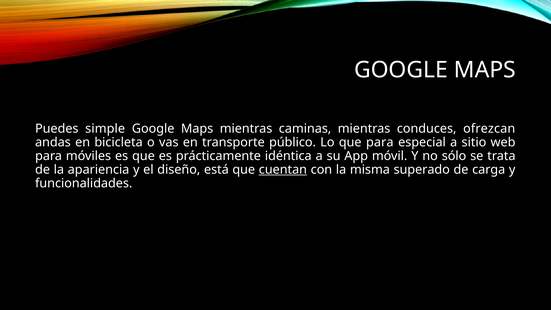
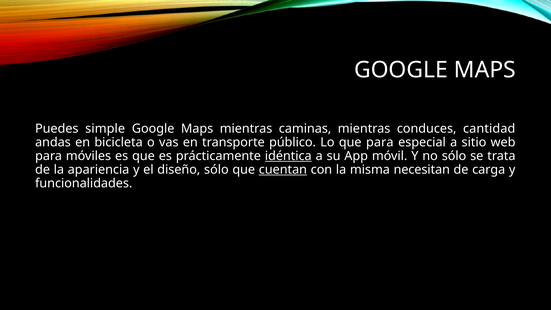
ofrezcan: ofrezcan -> cantidad
idéntica underline: none -> present
diseño está: está -> sólo
superado: superado -> necesitan
